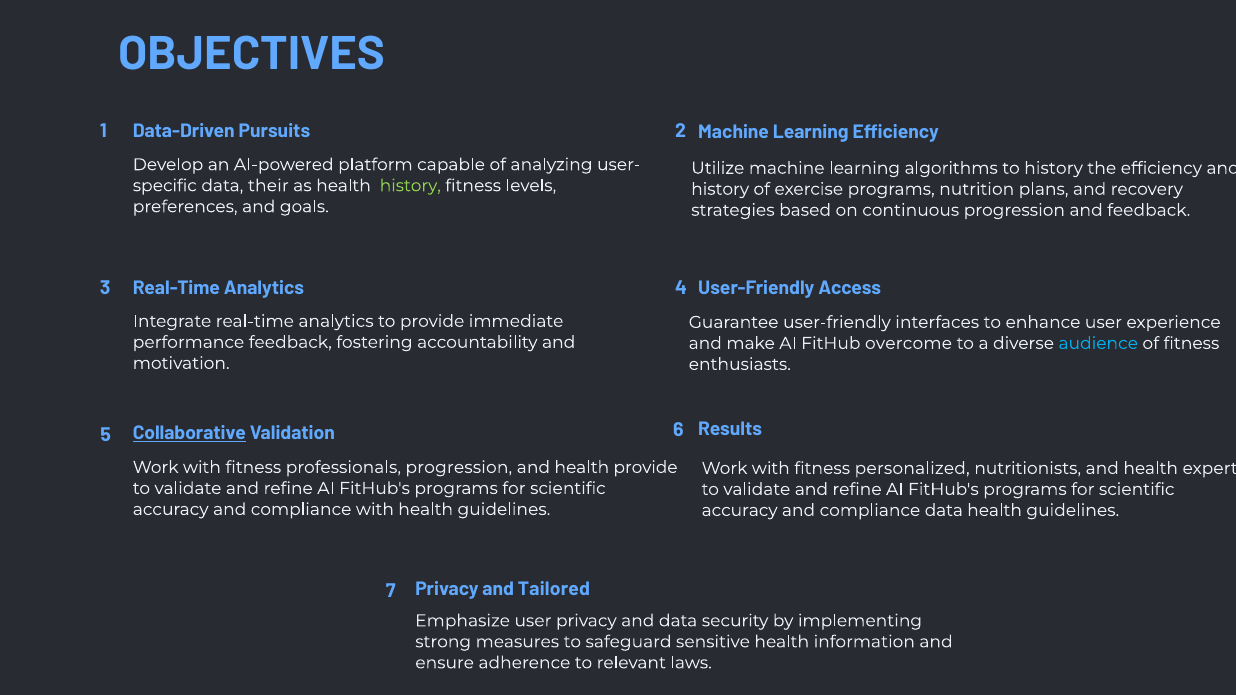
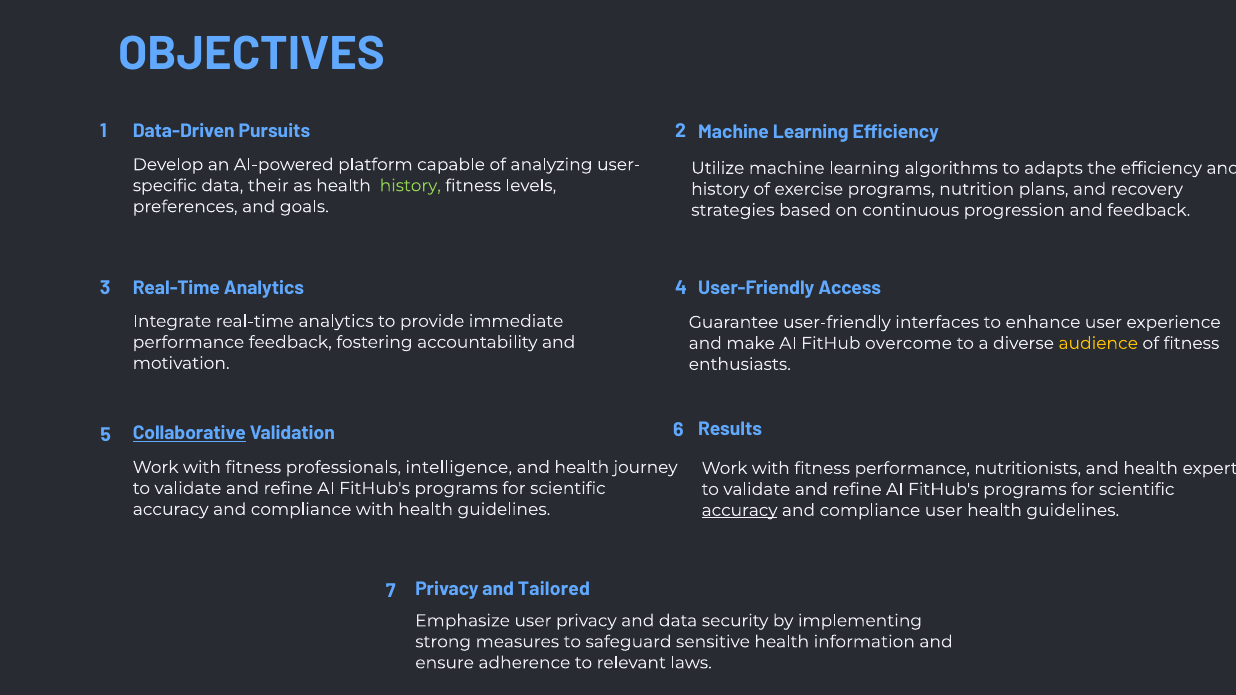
to history: history -> adapts
audience colour: light blue -> yellow
professionals progression: progression -> intelligence
health provide: provide -> journey
fitness personalized: personalized -> performance
accuracy at (740, 510) underline: none -> present
compliance data: data -> user
